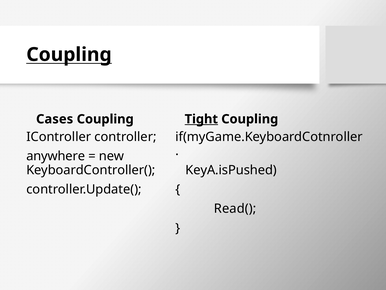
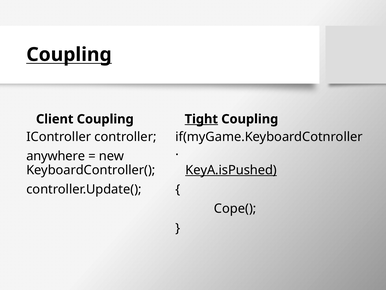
Cases: Cases -> Client
KeyA.isPushed underline: none -> present
Read(: Read( -> Cope(
